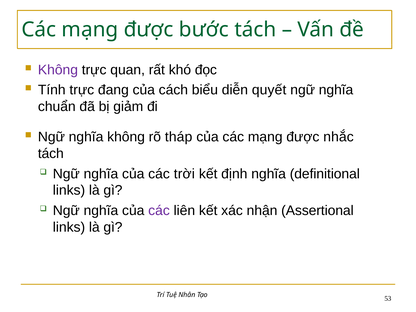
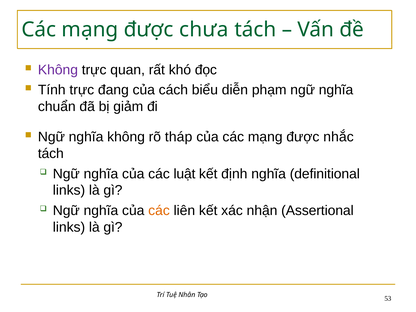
bước: bước -> chưa
quyết: quyết -> phạm
trời: trời -> luật
các at (159, 211) colour: purple -> orange
